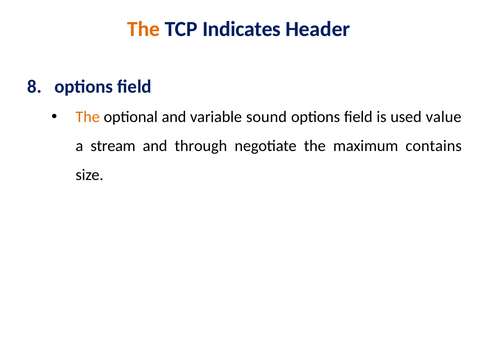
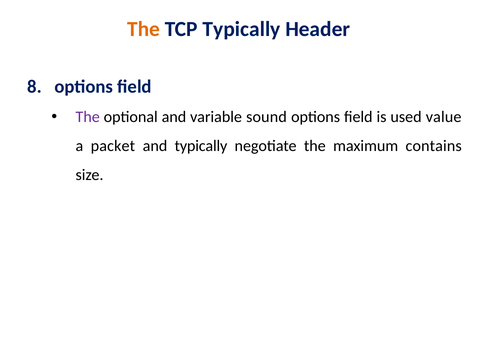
TCP Indicates: Indicates -> Typically
The at (88, 117) colour: orange -> purple
stream: stream -> packet
and through: through -> typically
